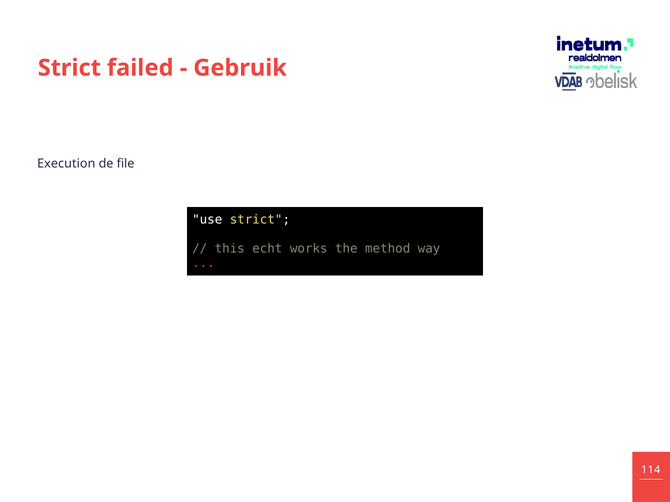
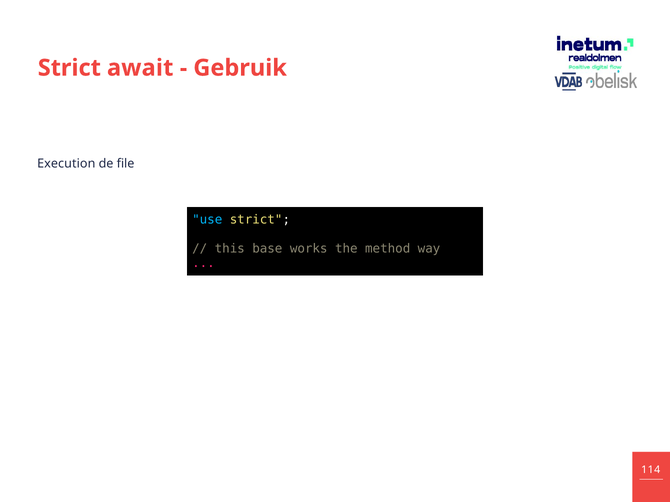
failed: failed -> await
use colour: white -> light blue
echt: echt -> base
